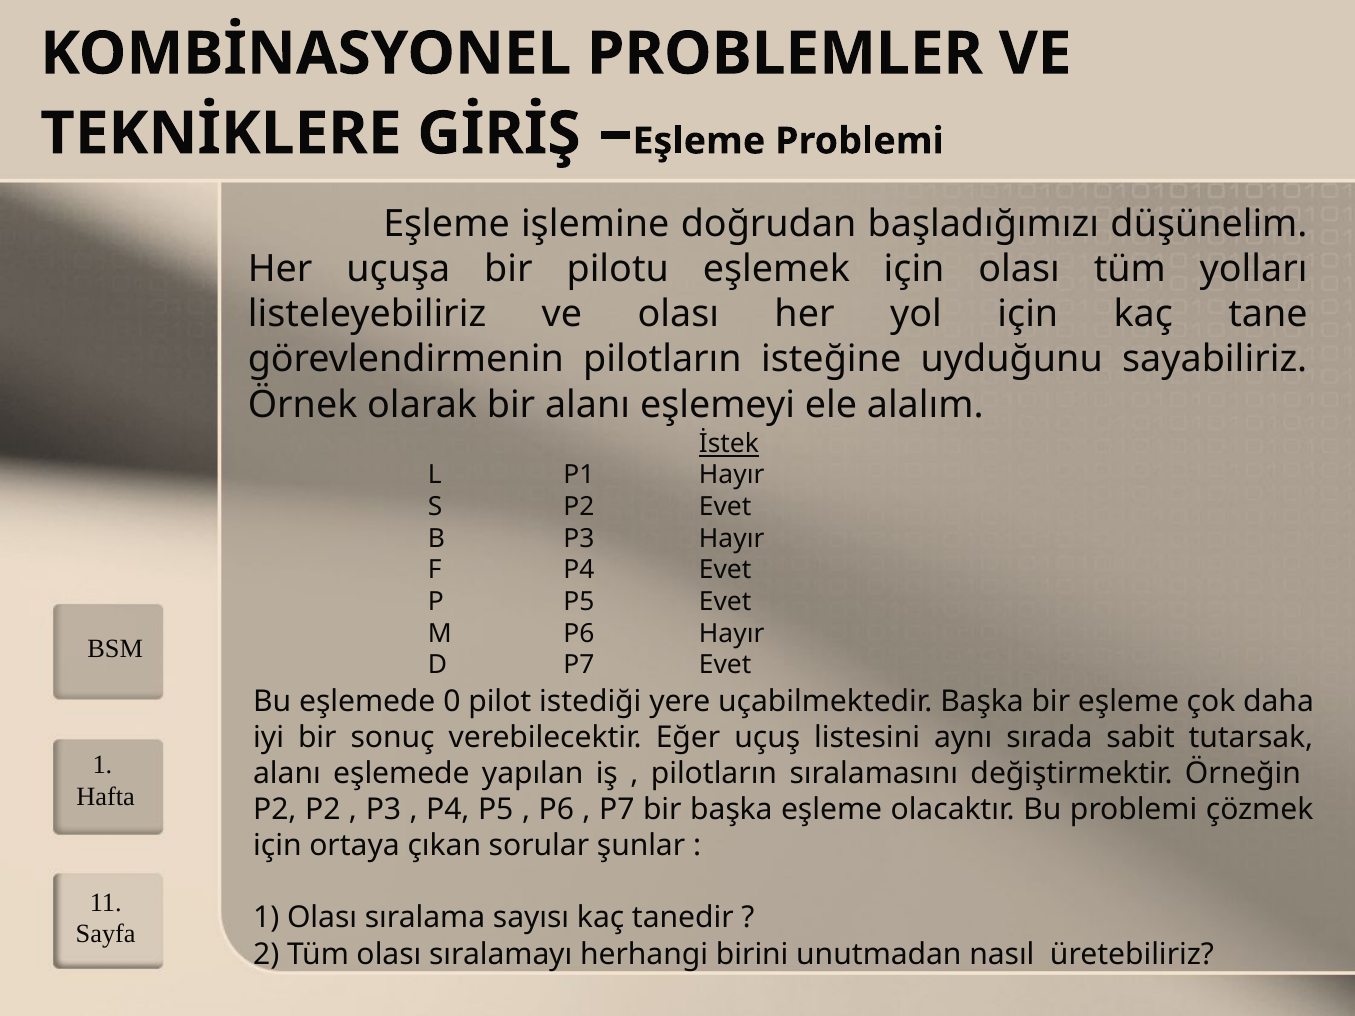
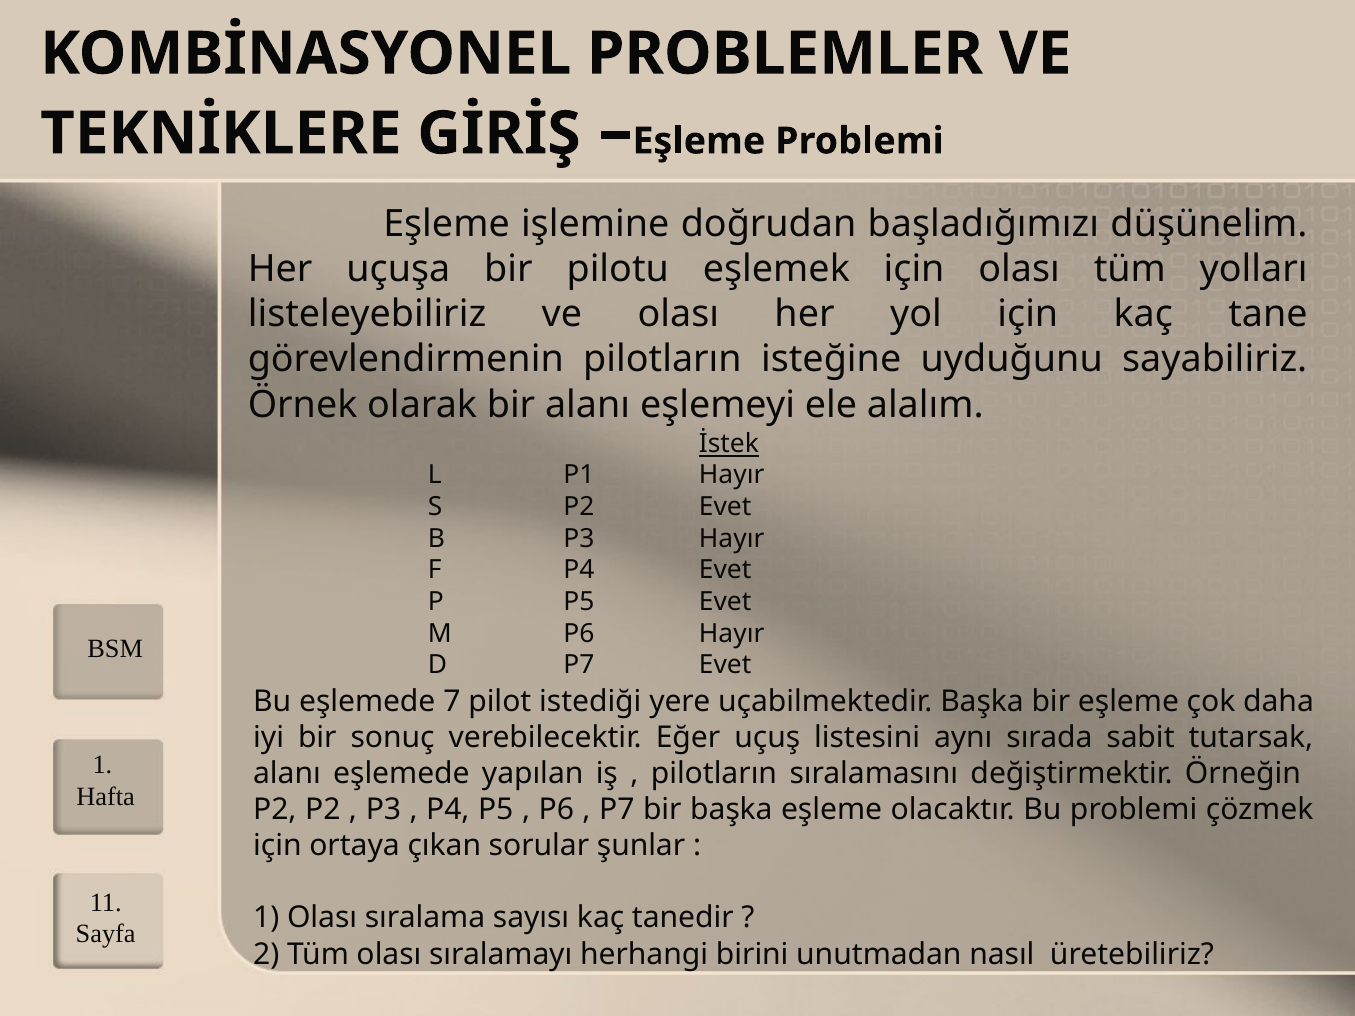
0: 0 -> 7
